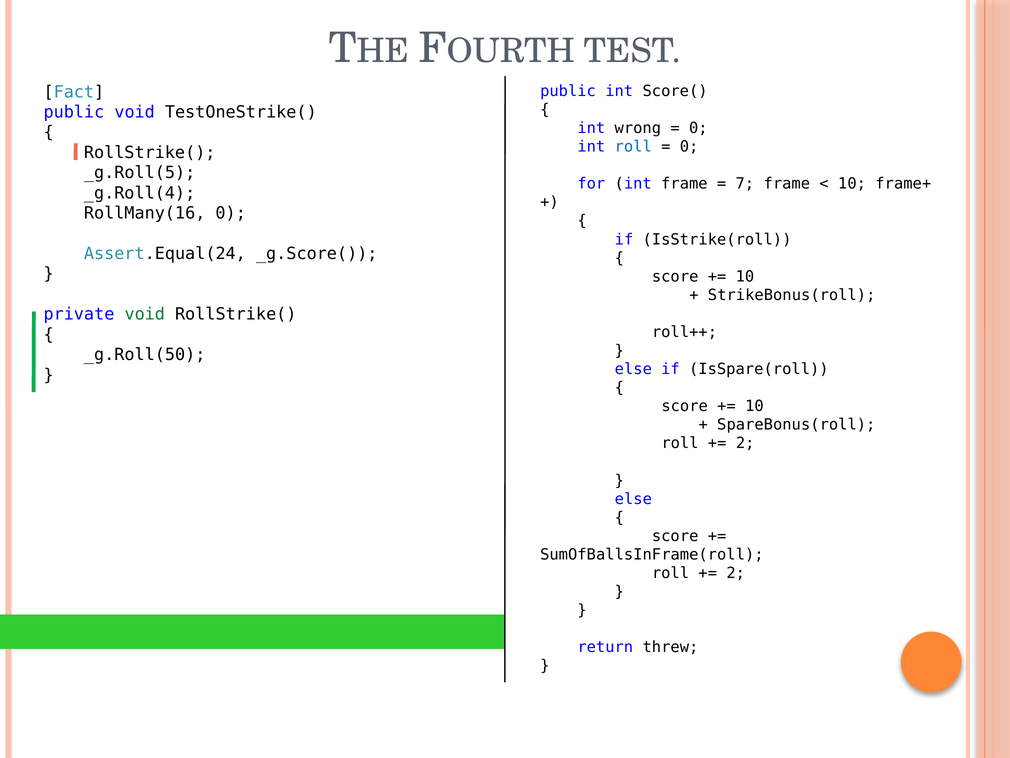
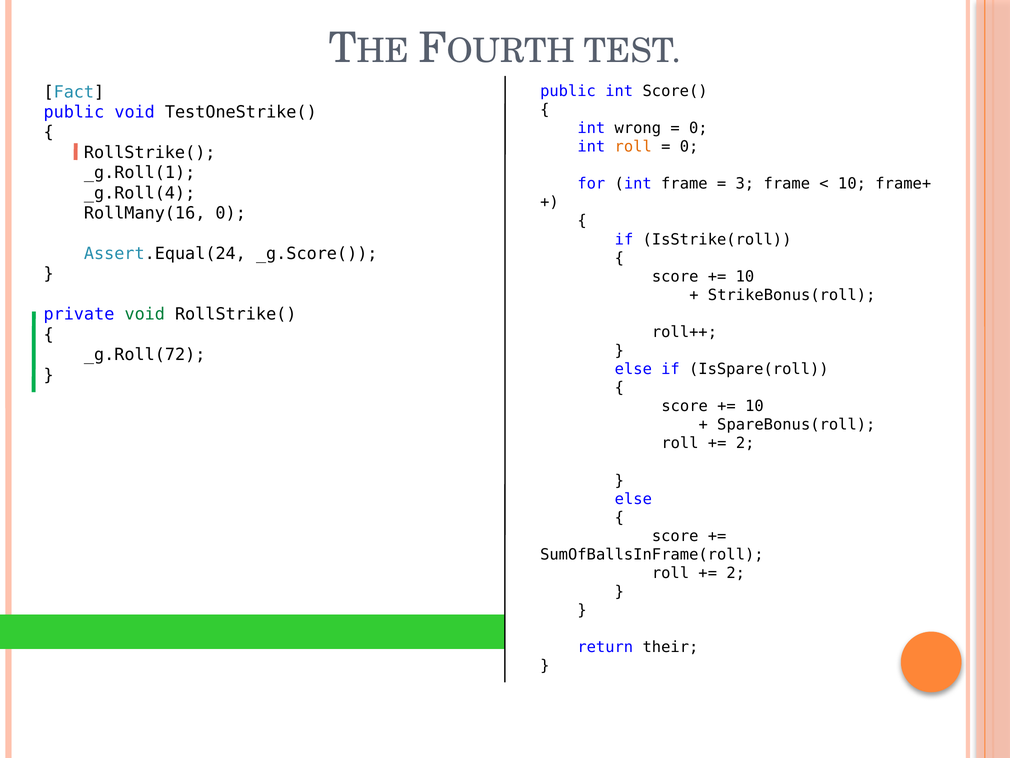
roll at (633, 147) colour: blue -> orange
_g.Roll(5: _g.Roll(5 -> _g.Roll(1
7: 7 -> 3
_g.Roll(50: _g.Roll(50 -> _g.Roll(72
threw: threw -> their
